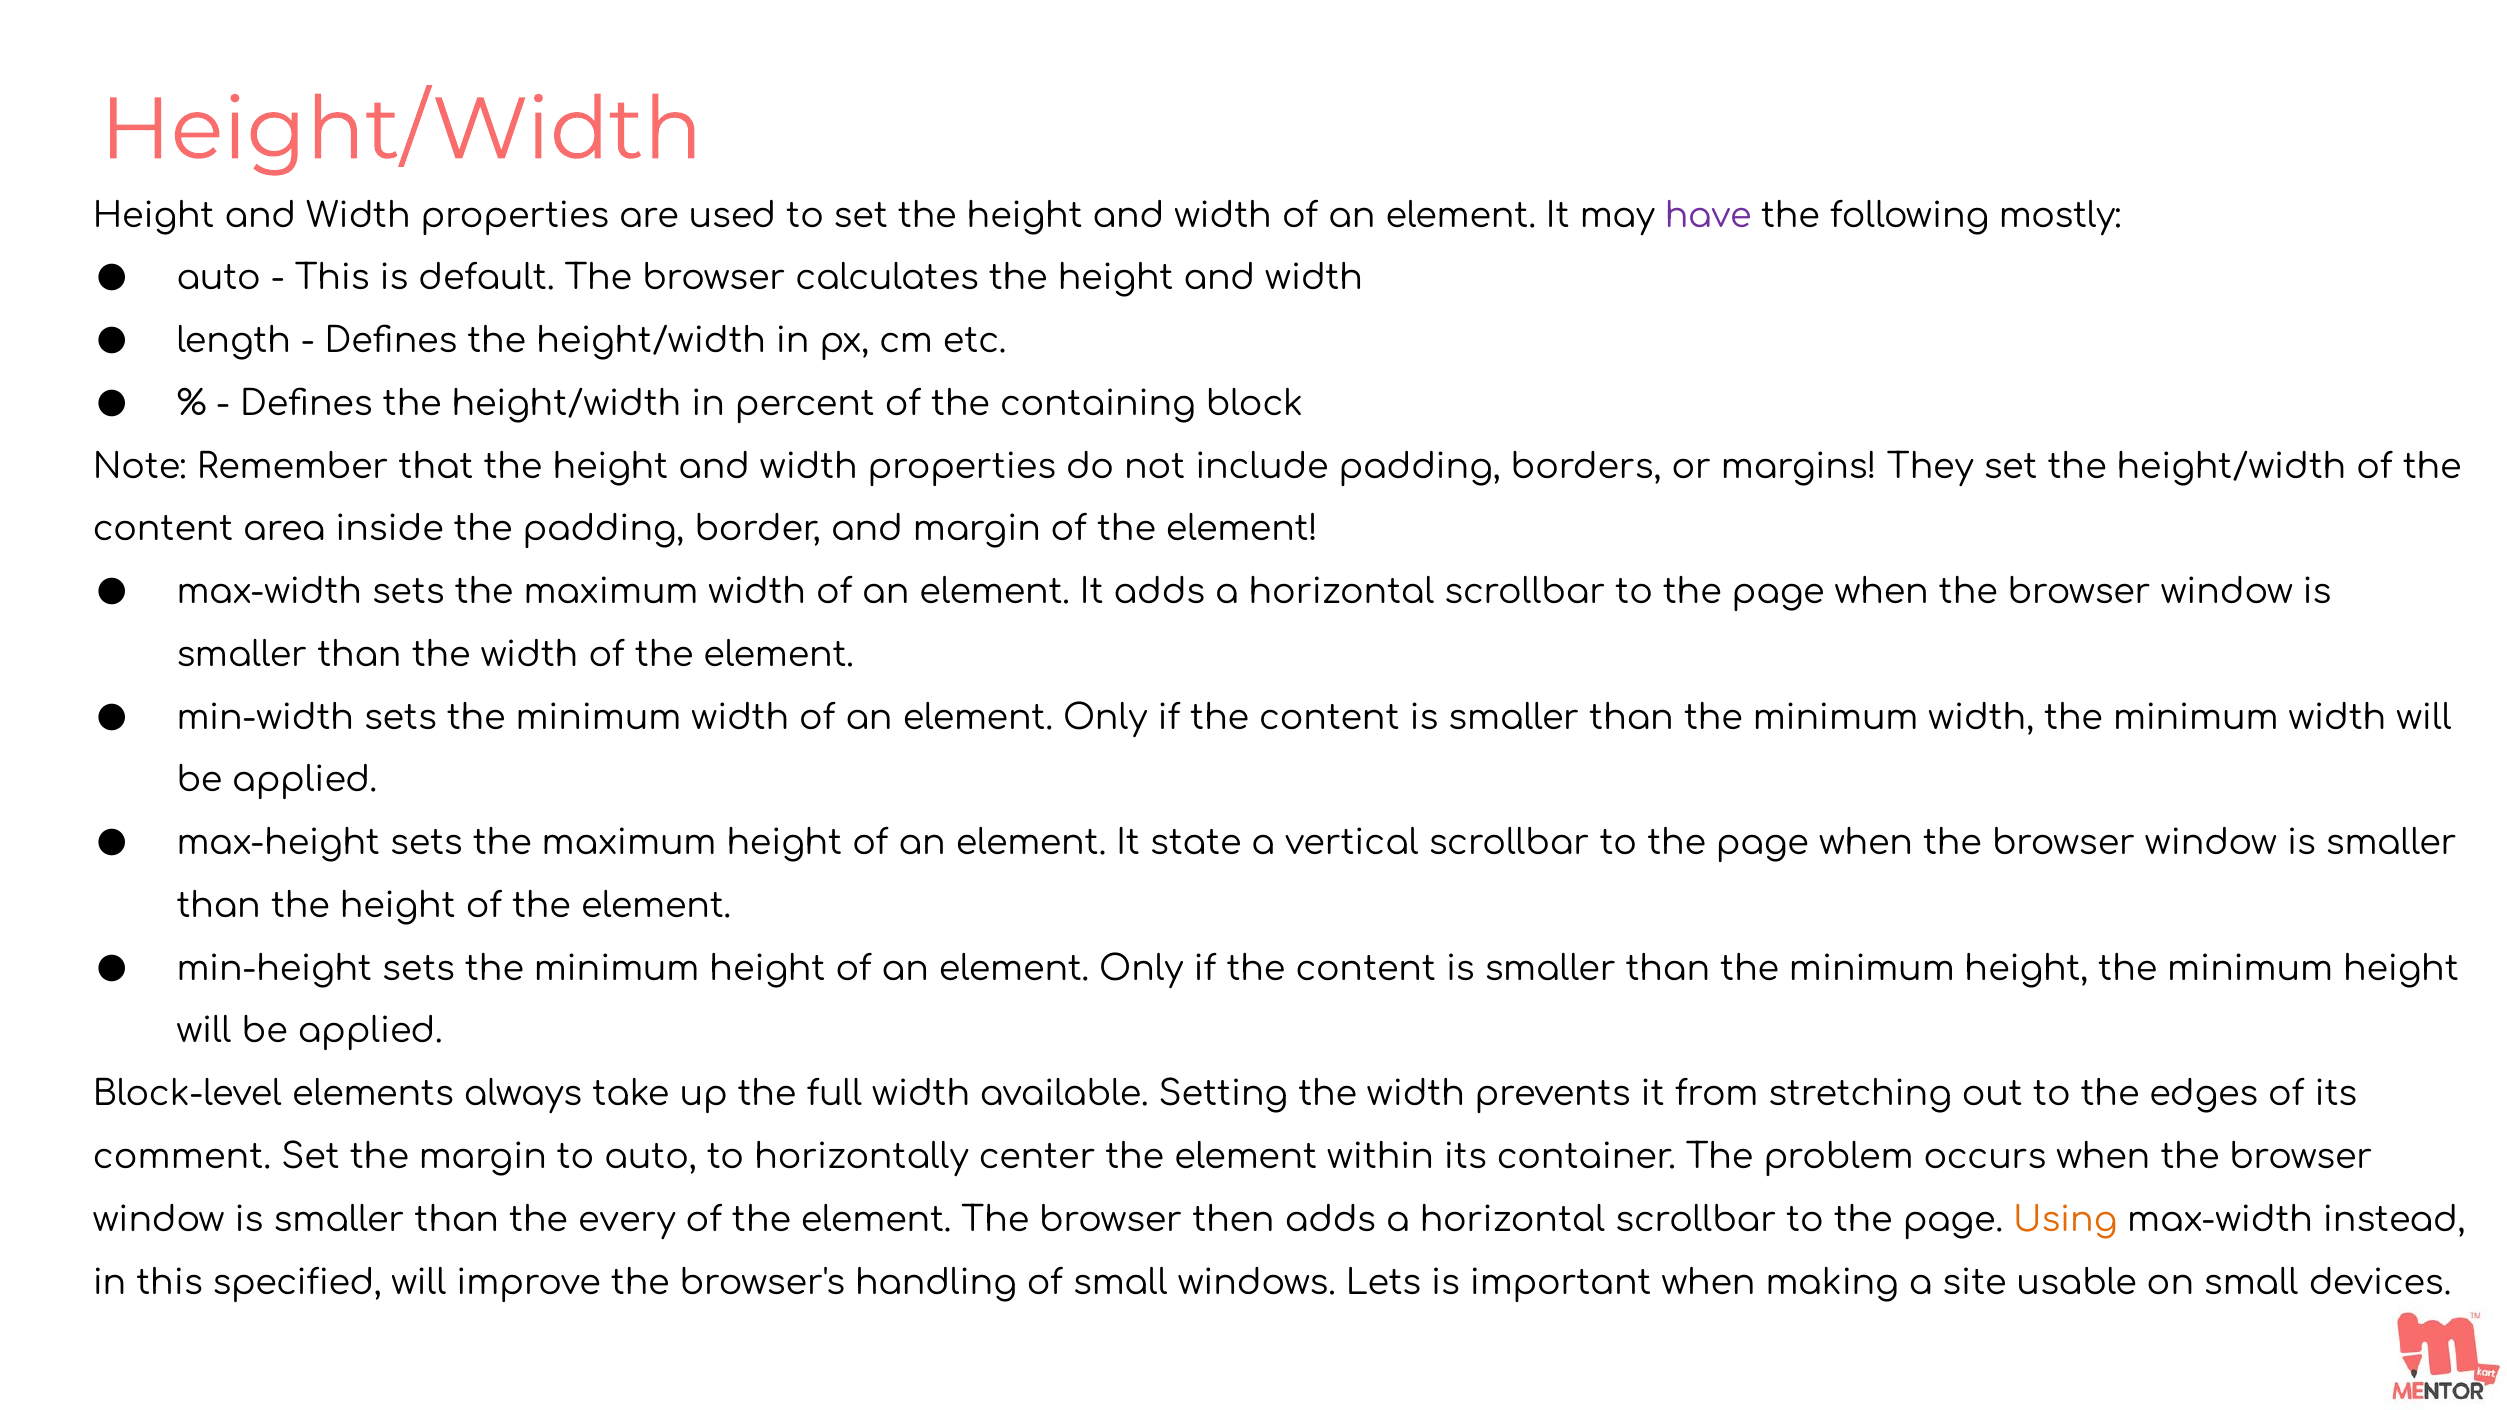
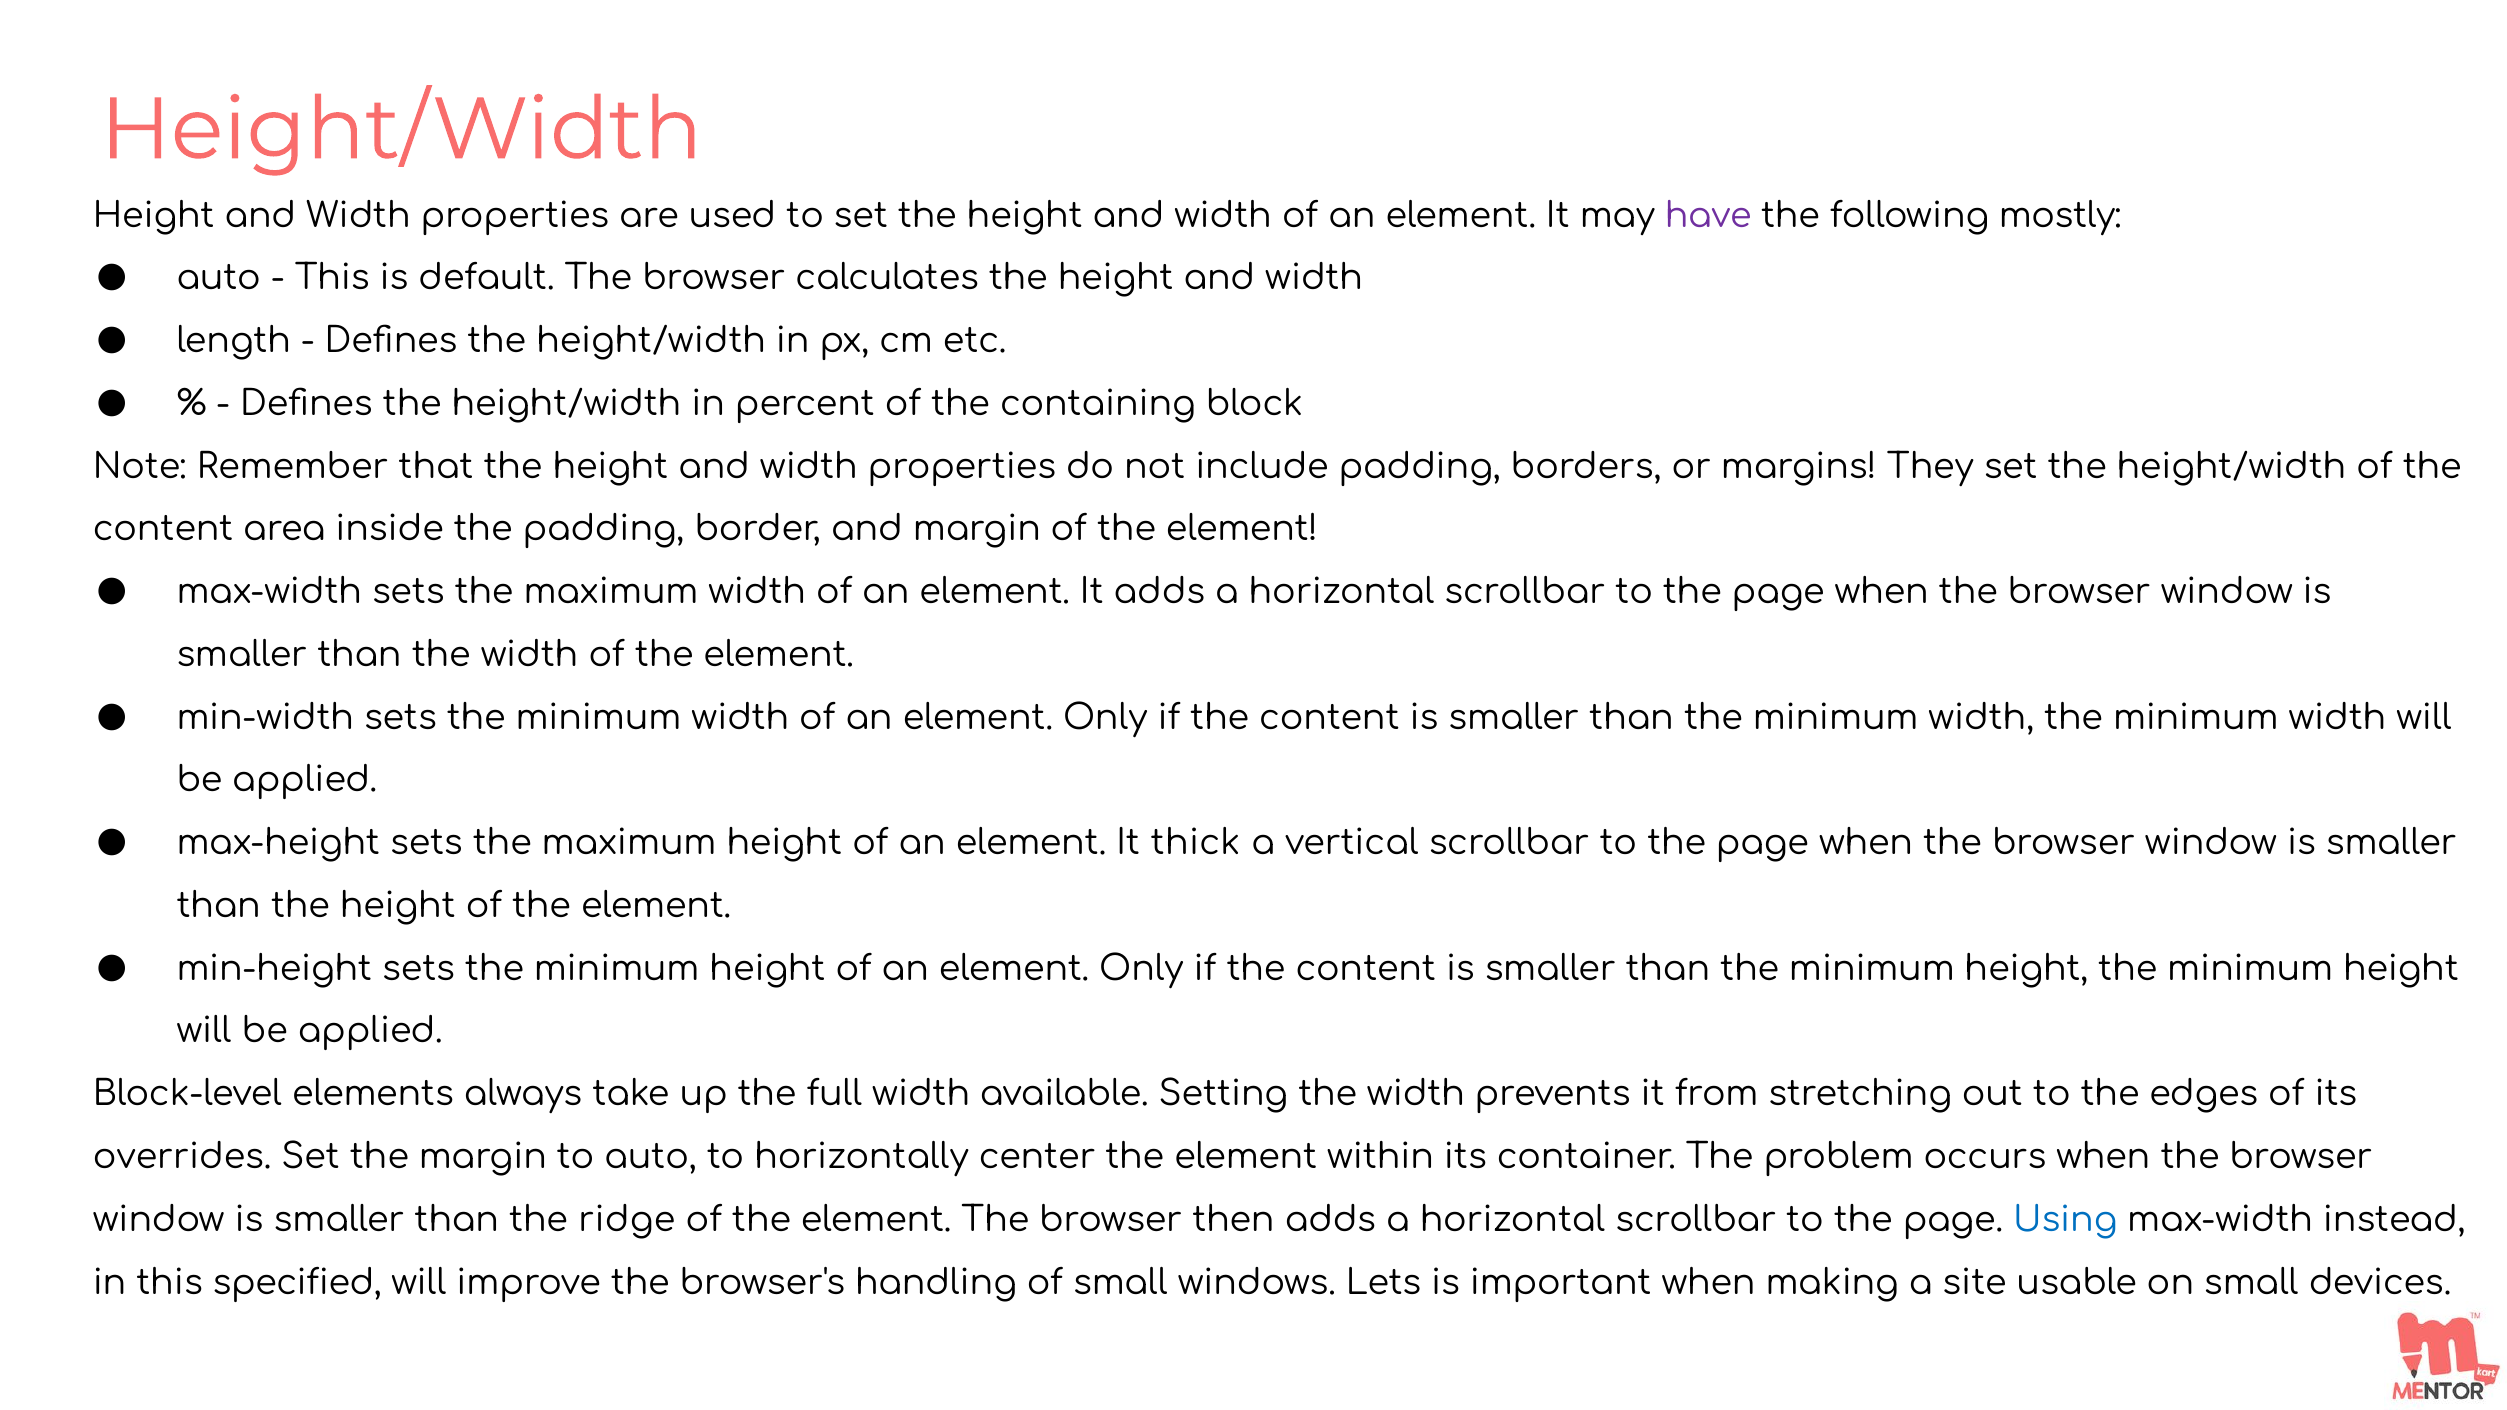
state: state -> thick
comment: comment -> overrides
every: every -> ridge
Using colour: orange -> blue
